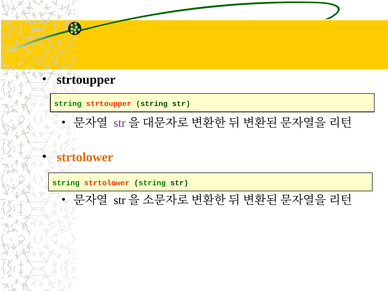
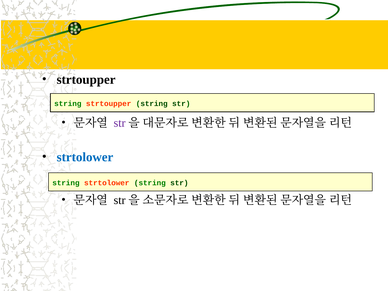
strtolower at (85, 157) colour: orange -> blue
